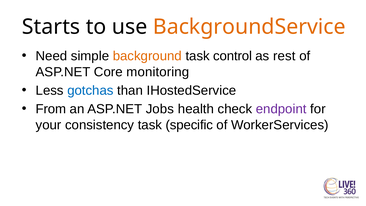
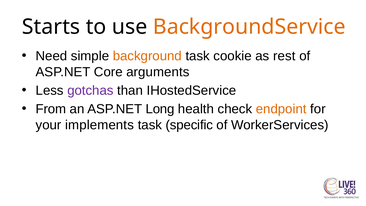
control: control -> cookie
monitoring: monitoring -> arguments
gotchas colour: blue -> purple
Jobs: Jobs -> Long
endpoint colour: purple -> orange
consistency: consistency -> implements
